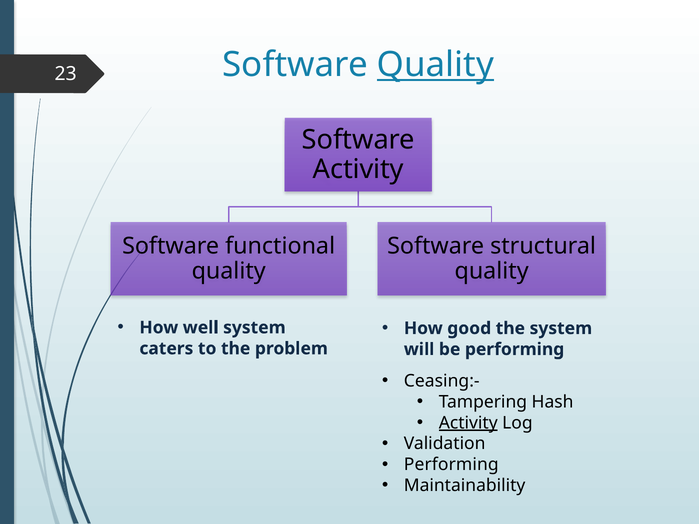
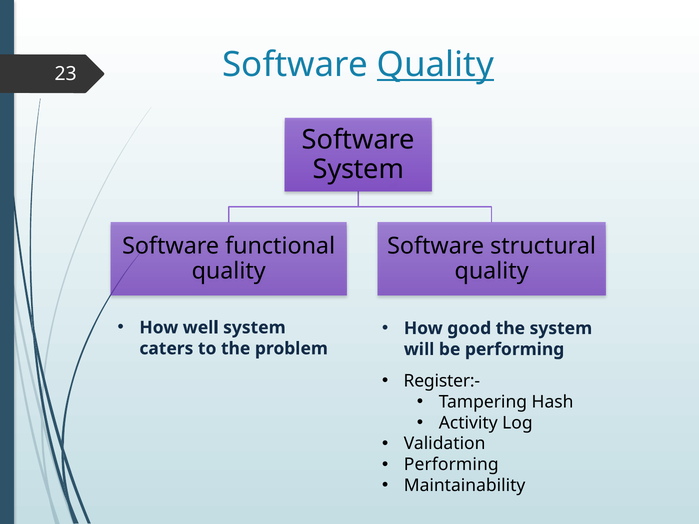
Activity at (358, 169): Activity -> System
Ceasing:-: Ceasing:- -> Register:-
Activity at (468, 423) underline: present -> none
